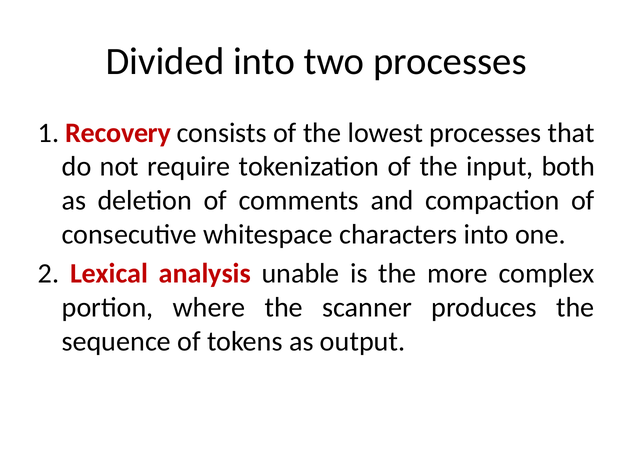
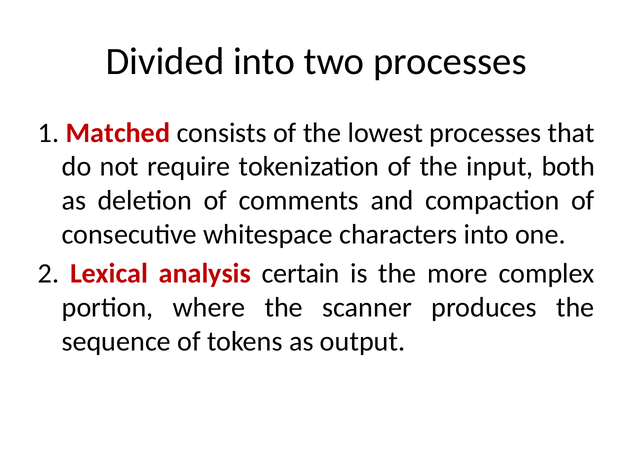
Recovery: Recovery -> Matched
unable: unable -> certain
